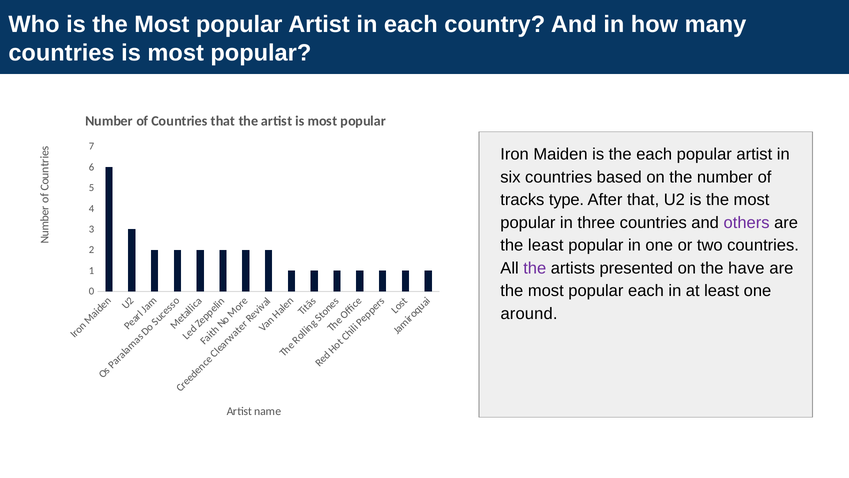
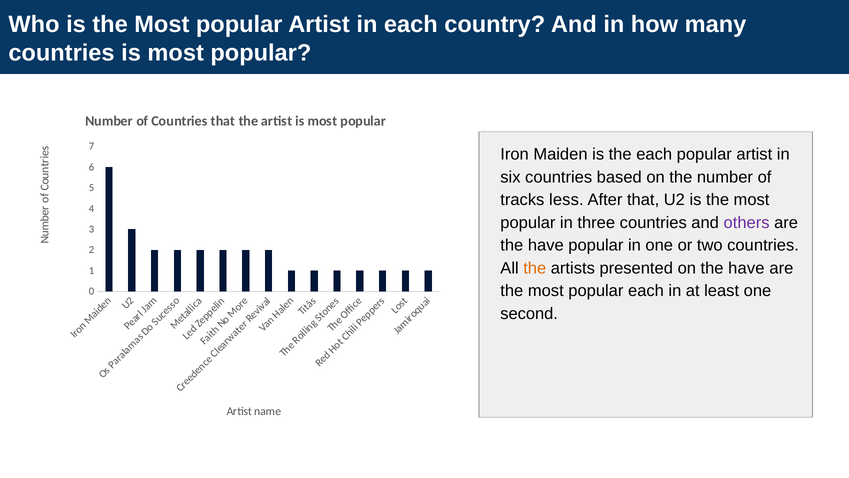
type: type -> less
least at (546, 245): least -> have
the at (535, 268) colour: purple -> orange
around: around -> second
